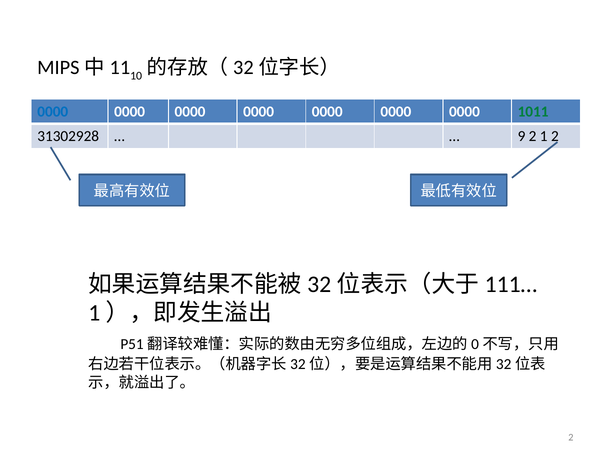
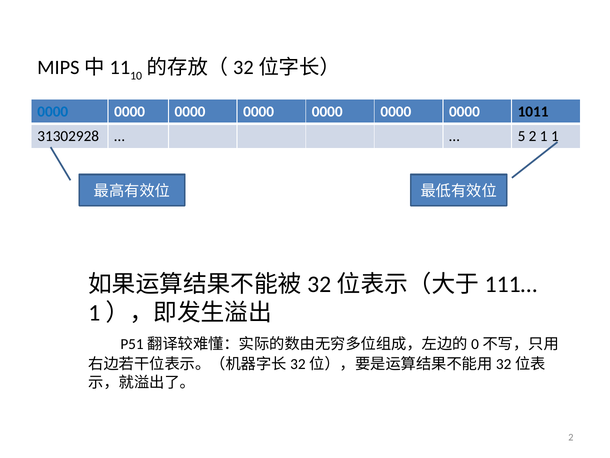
1011 colour: green -> black
9: 9 -> 5
1 2: 2 -> 1
